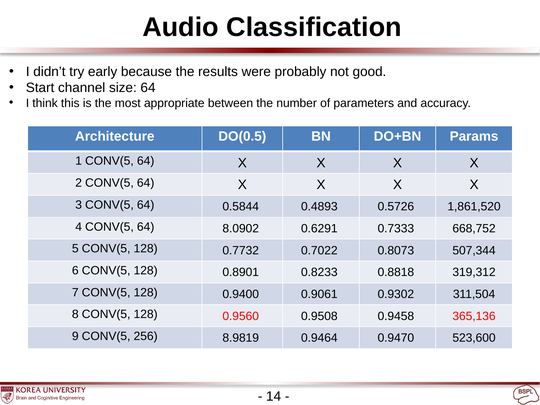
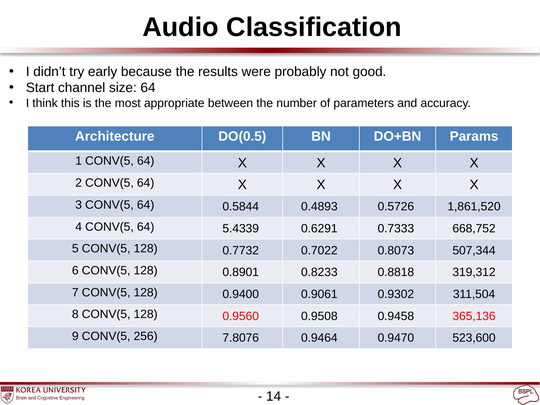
8.0902: 8.0902 -> 5.4339
8.9819: 8.9819 -> 7.8076
